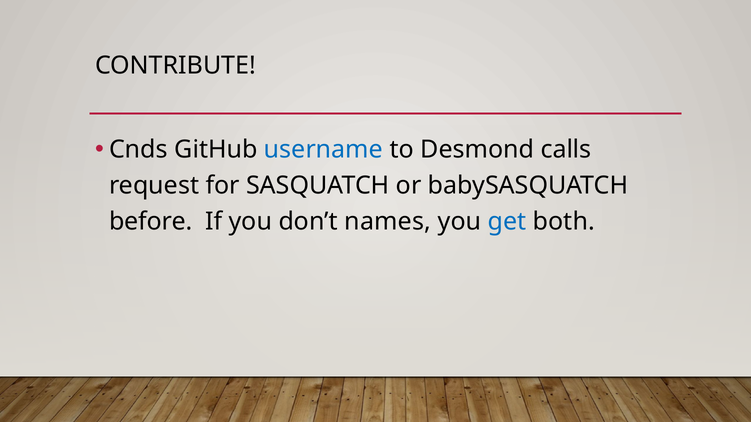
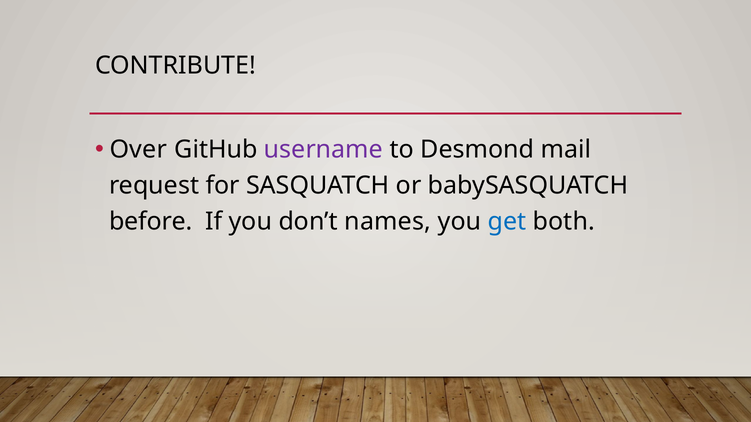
Cnds: Cnds -> Over
username colour: blue -> purple
calls: calls -> mail
